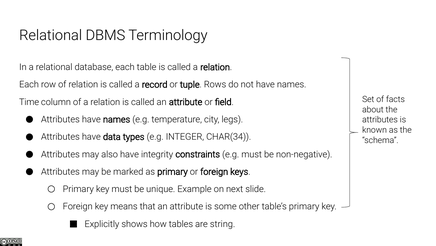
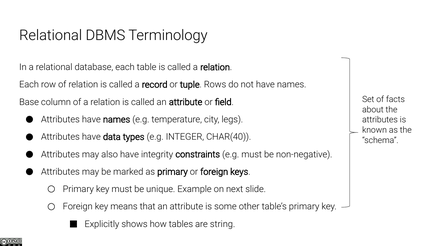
Time: Time -> Base
CHAR(34: CHAR(34 -> CHAR(40
